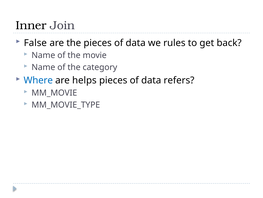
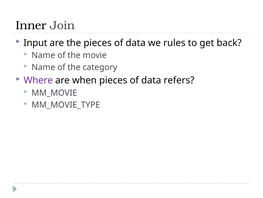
False: False -> Input
Where colour: blue -> purple
helps: helps -> when
